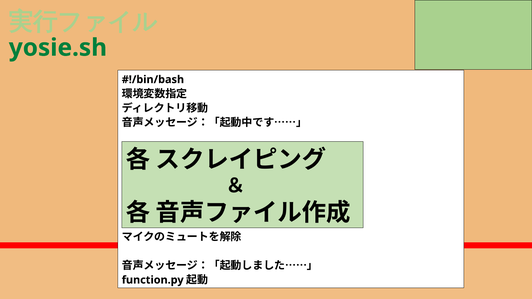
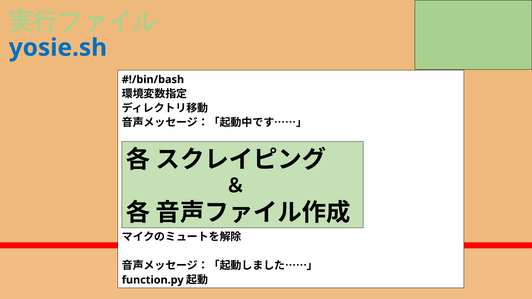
yosie.sh colour: green -> blue
